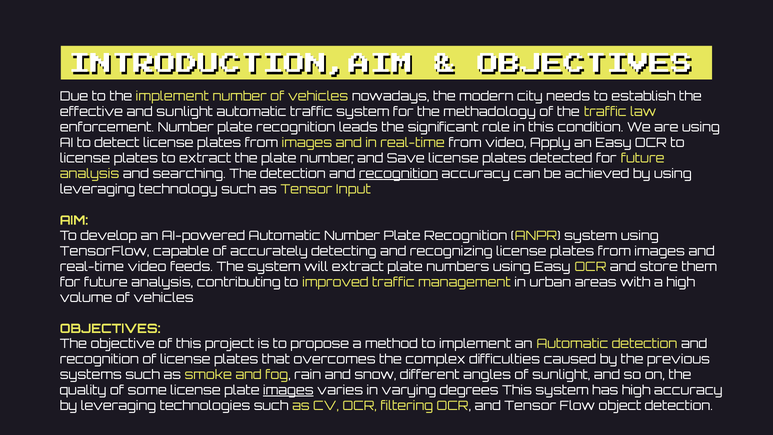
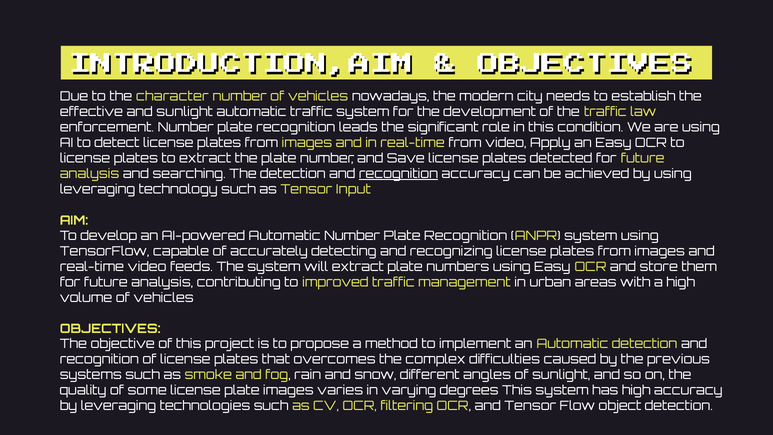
the implement: implement -> character
methadology: methadology -> development
images at (288, 390) underline: present -> none
